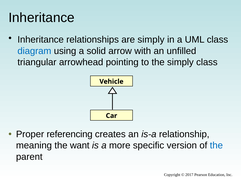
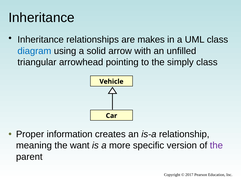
are simply: simply -> makes
referencing: referencing -> information
the at (216, 145) colour: blue -> purple
